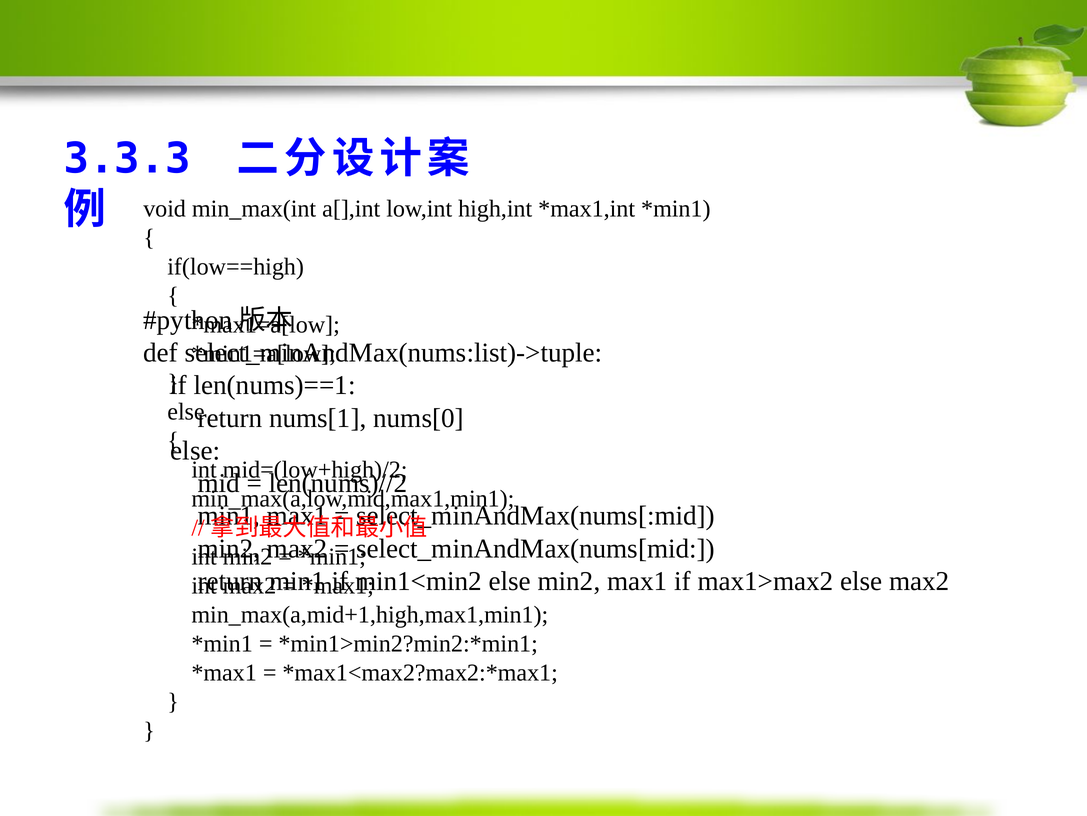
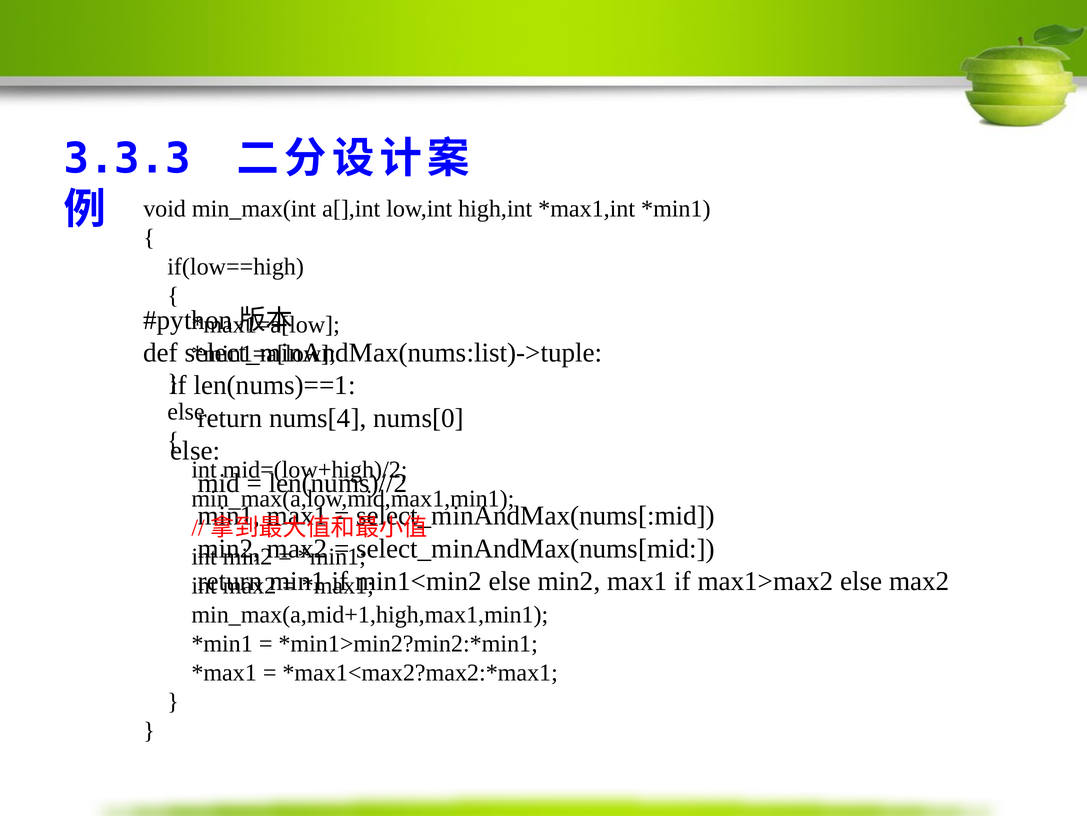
nums[1: nums[1 -> nums[4
